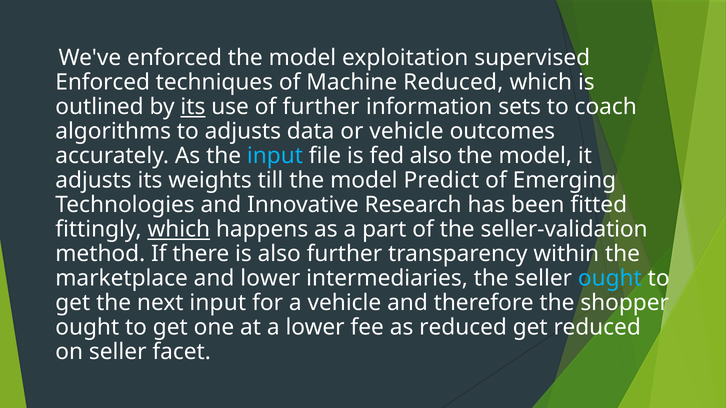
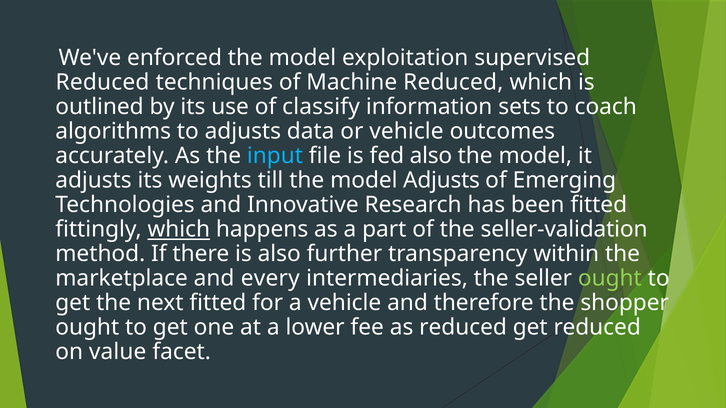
Enforced at (103, 83): Enforced -> Reduced
its at (193, 107) underline: present -> none
of further: further -> classify
model Predict: Predict -> Adjusts
and lower: lower -> every
ought at (610, 279) colour: light blue -> light green
next input: input -> fitted
on seller: seller -> value
